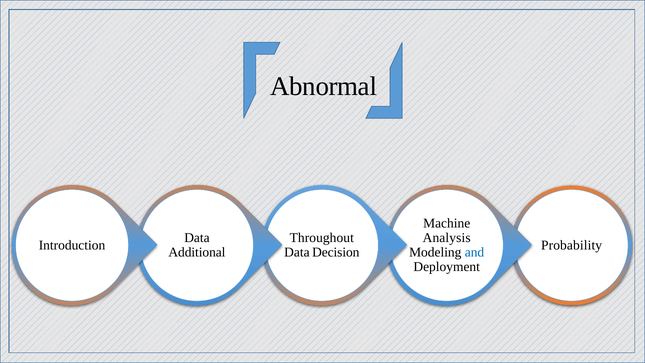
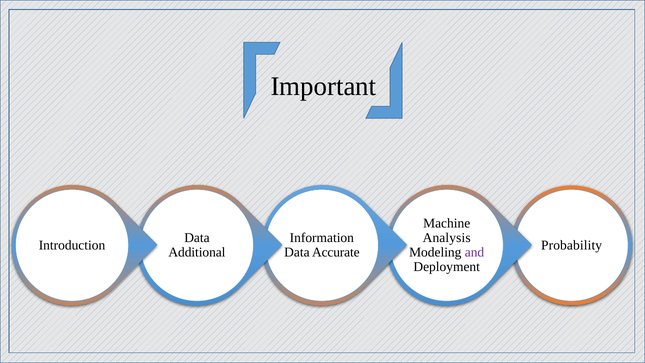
Abnormal: Abnormal -> Important
Throughout: Throughout -> Information
Decision: Decision -> Accurate
and colour: blue -> purple
